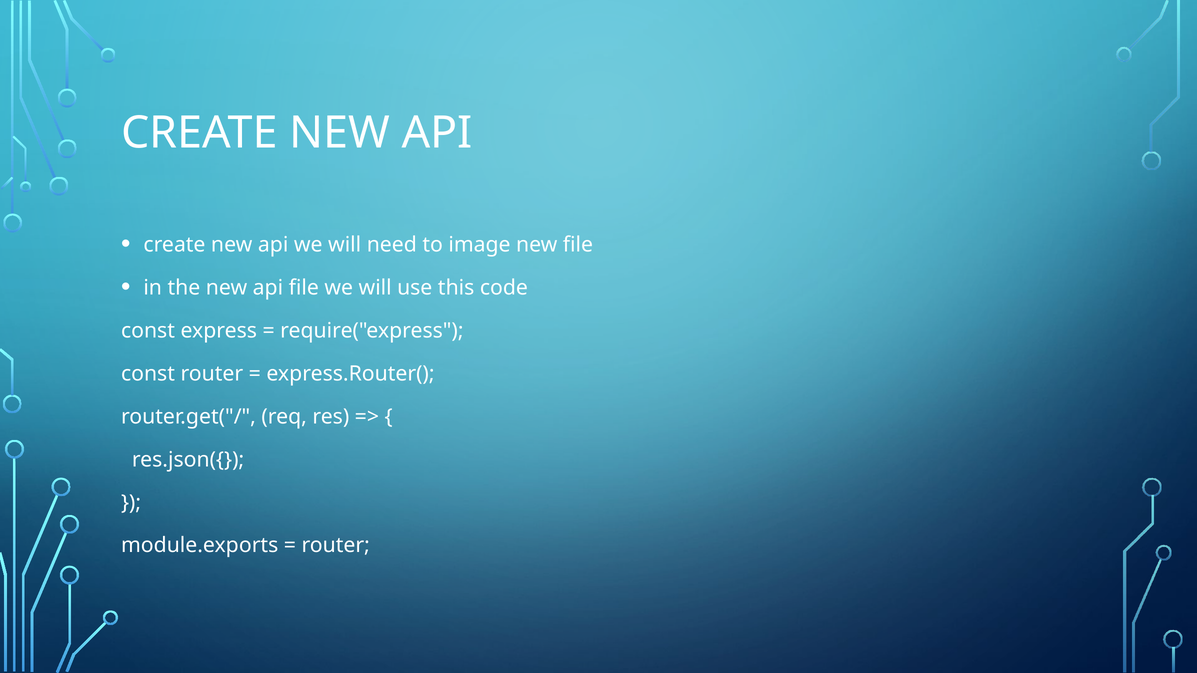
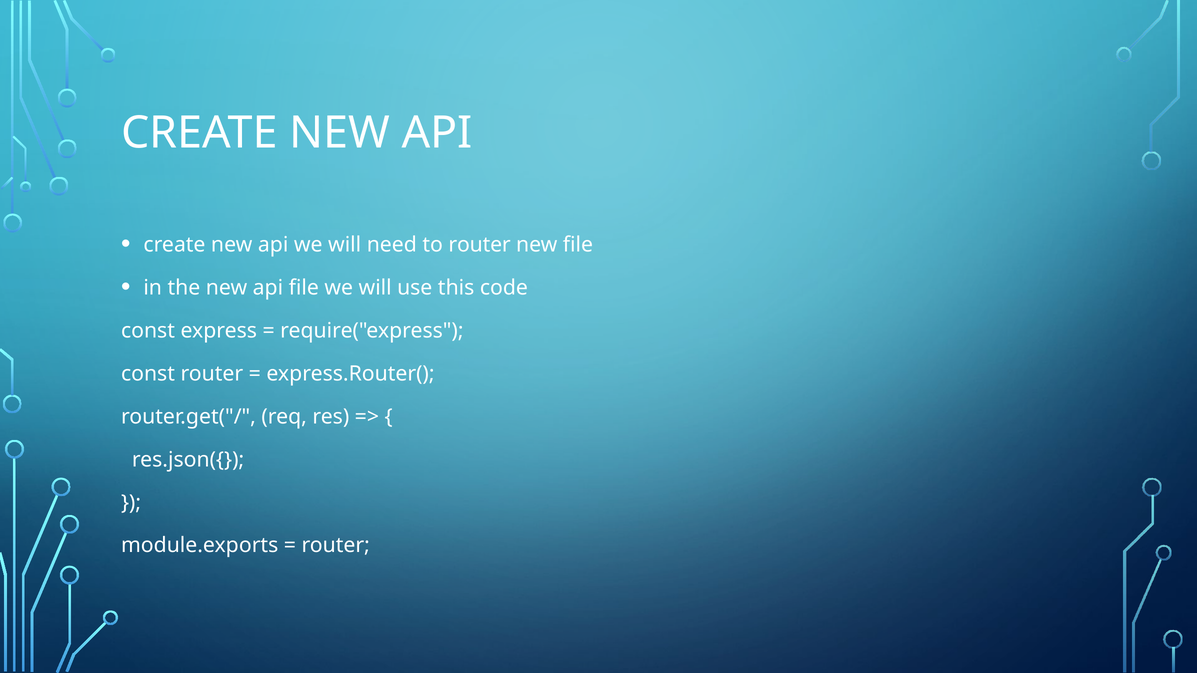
to image: image -> router
